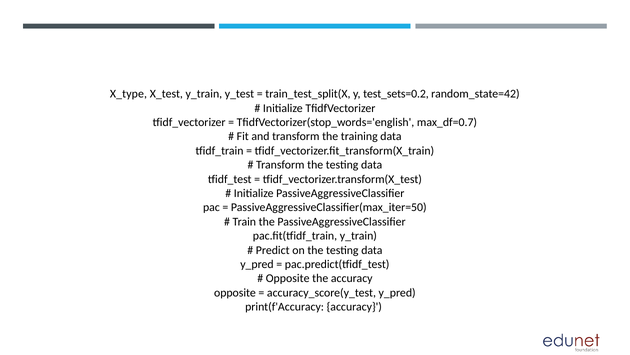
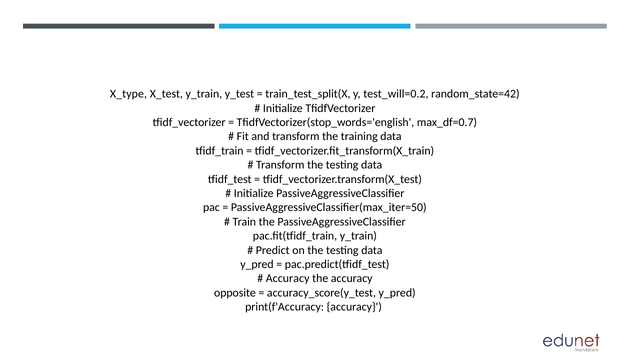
test_sets=0.2: test_sets=0.2 -> test_will=0.2
Opposite at (288, 278): Opposite -> Accuracy
